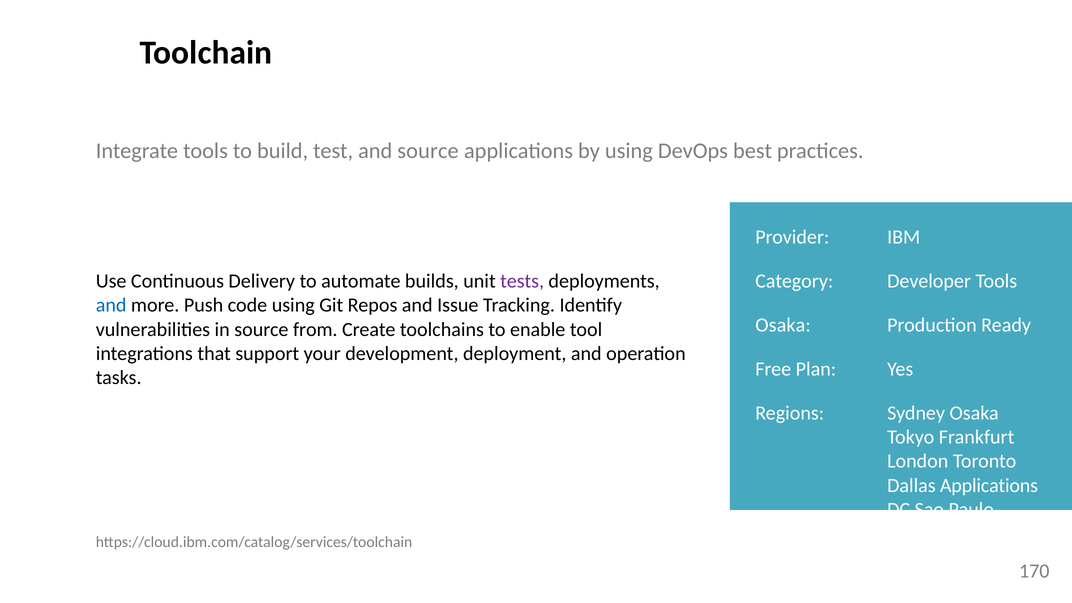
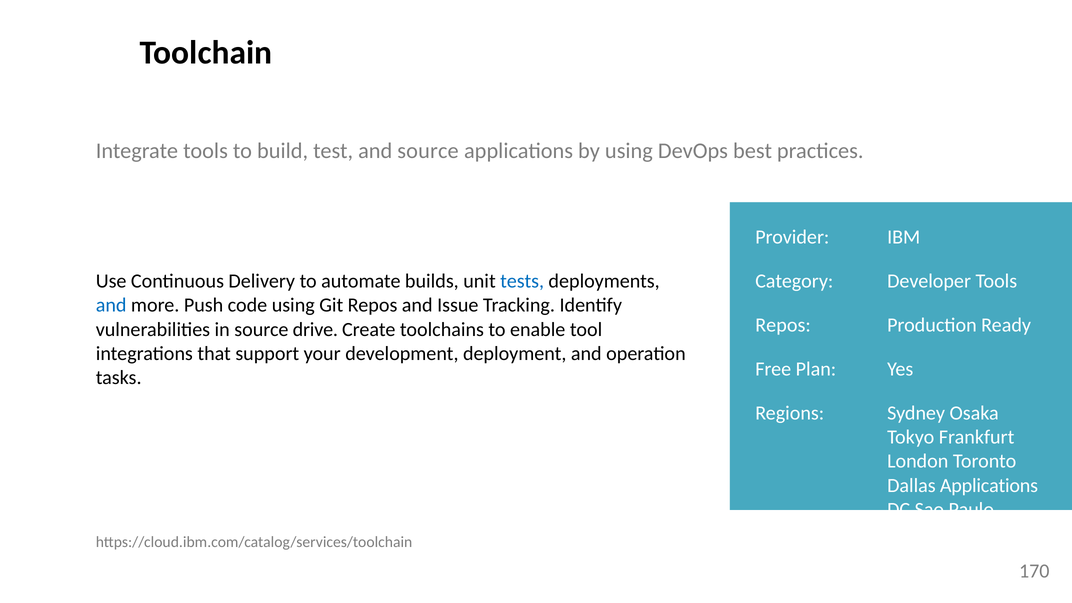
tests colour: purple -> blue
Osaka at (783, 325): Osaka -> Repos
from: from -> drive
